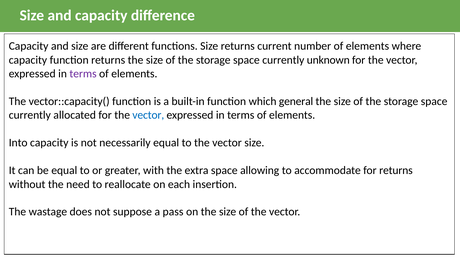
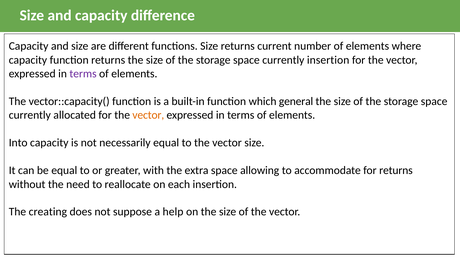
currently unknown: unknown -> insertion
vector at (148, 115) colour: blue -> orange
wastage: wastage -> creating
pass: pass -> help
